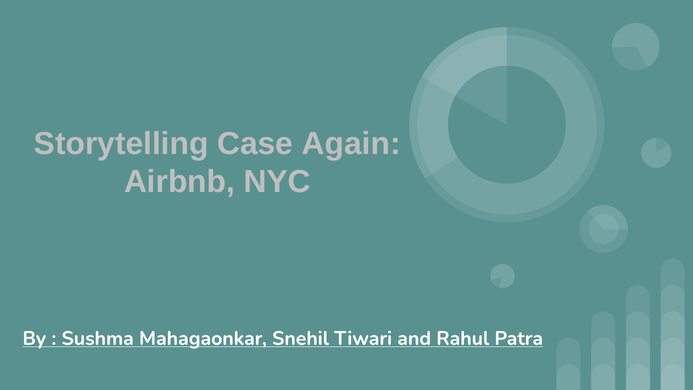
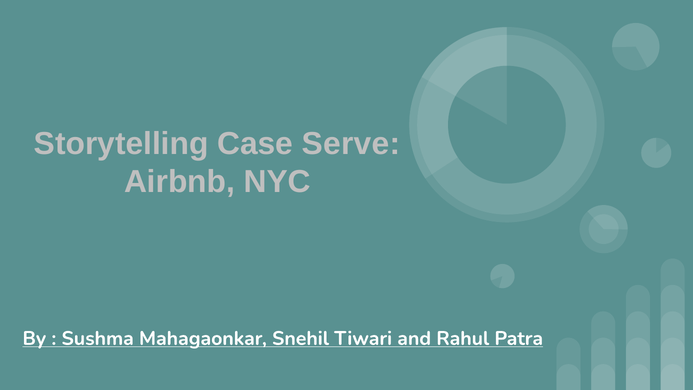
Again: Again -> Serve
